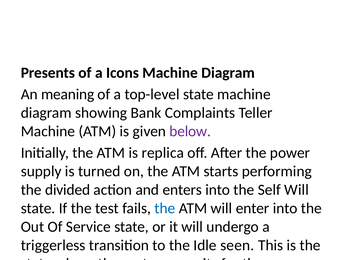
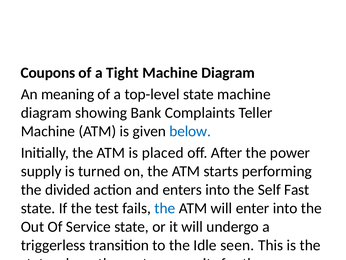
Presents: Presents -> Coupons
Icons: Icons -> Tight
below colour: purple -> blue
replica: replica -> placed
Self Will: Will -> Fast
